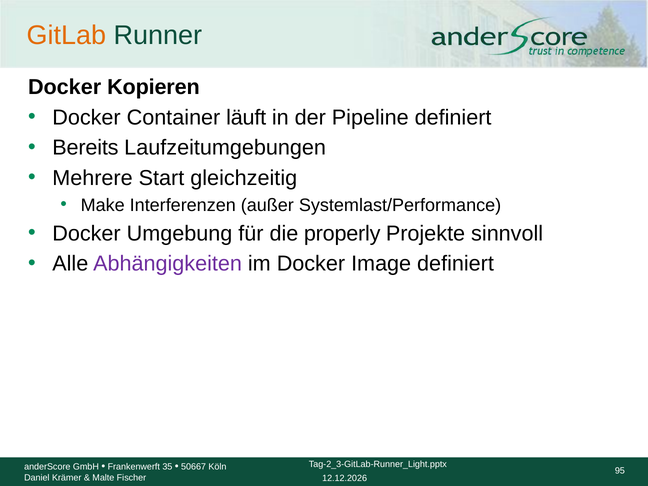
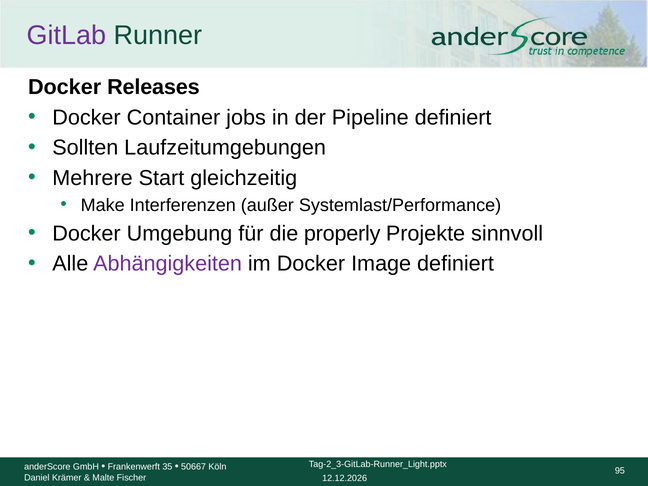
GitLab colour: orange -> purple
Kopieren: Kopieren -> Releases
läuft: läuft -> jobs
Bereits: Bereits -> Sollten
